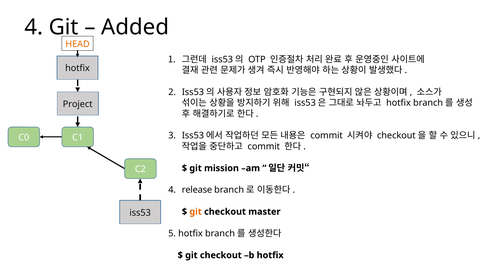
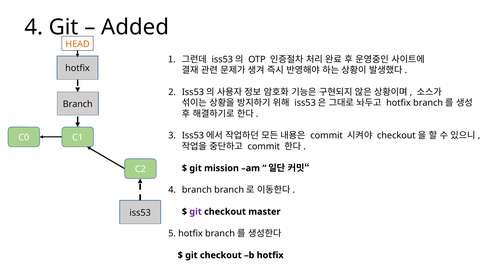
Project at (78, 104): Project -> Branch
4 release: release -> branch
git at (196, 212) colour: orange -> purple
